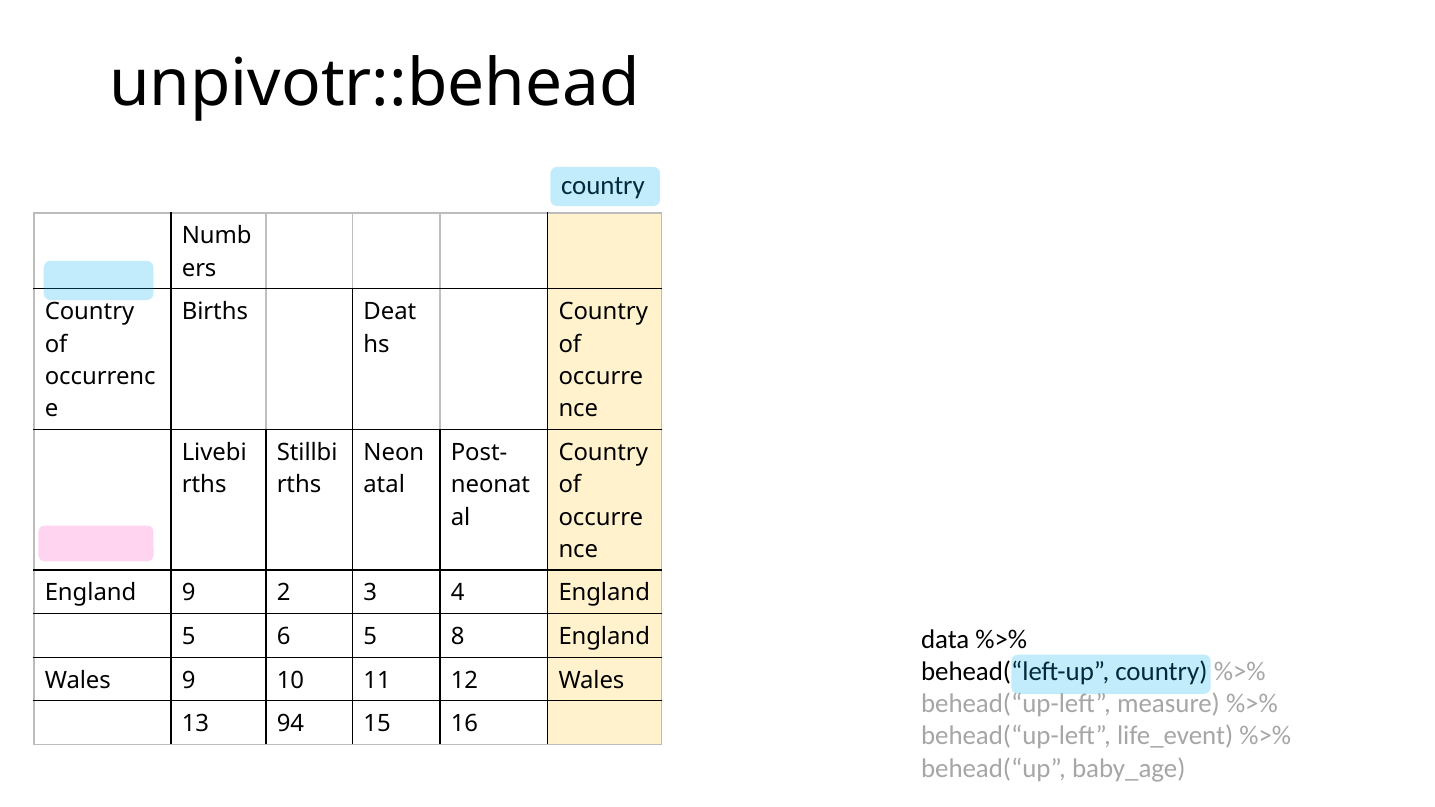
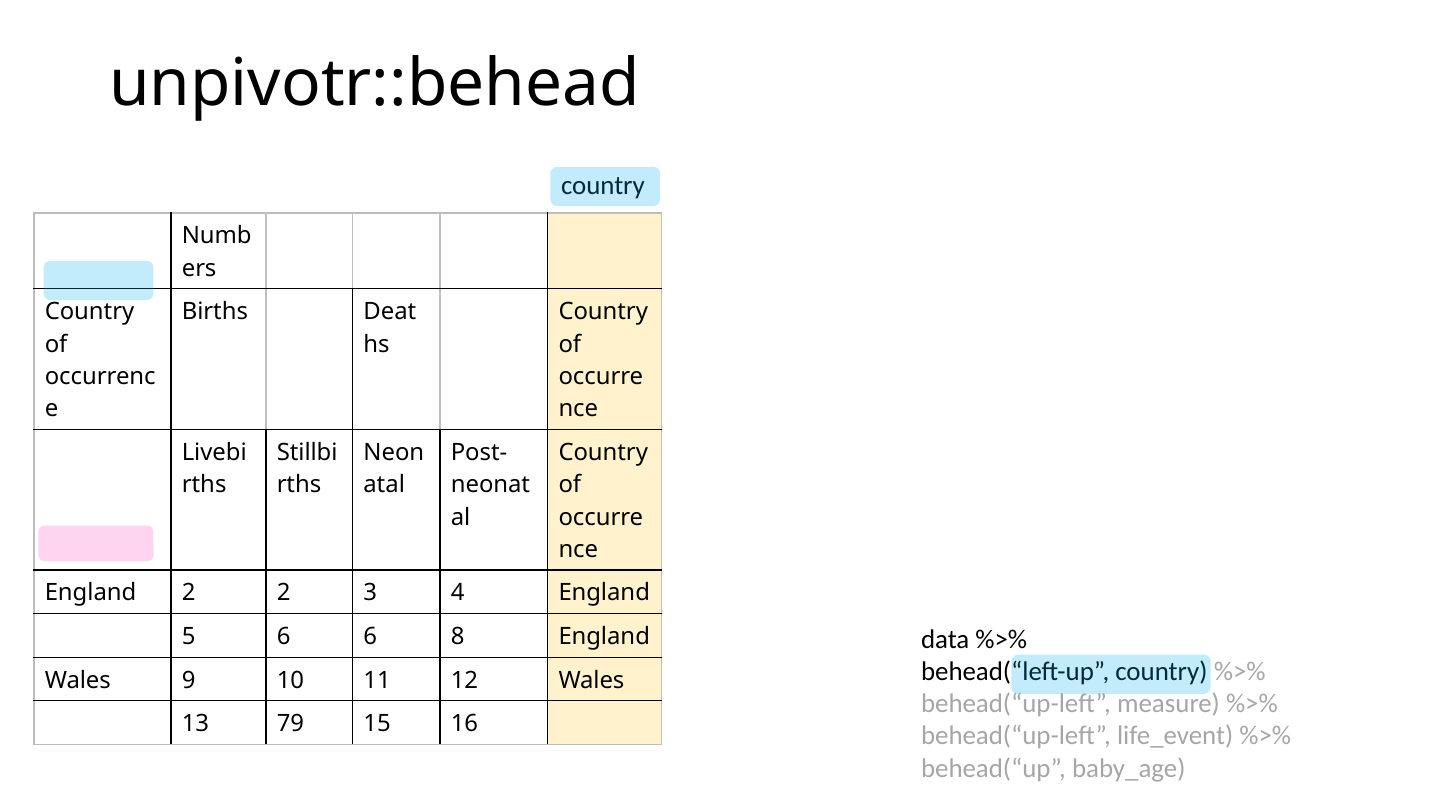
England 9: 9 -> 2
6 5: 5 -> 6
94: 94 -> 79
